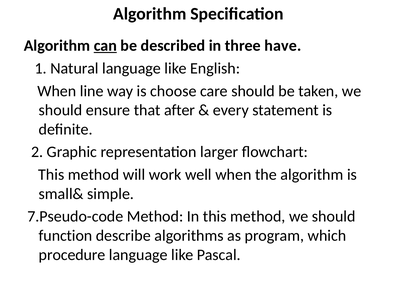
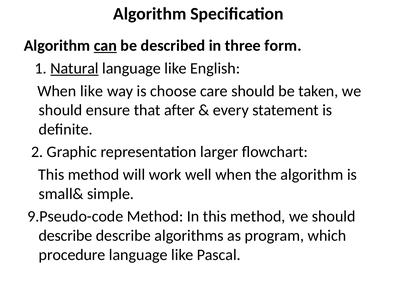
have: have -> form
Natural underline: none -> present
When line: line -> like
7.Pseudo-code: 7.Pseudo-code -> 9.Pseudo-code
function at (65, 236): function -> describe
